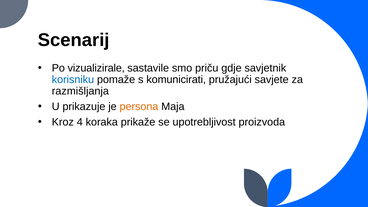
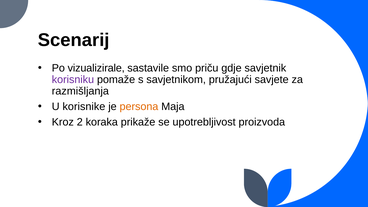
korisniku colour: blue -> purple
komunicirati: komunicirati -> savjetnikom
prikazuje: prikazuje -> korisnike
4: 4 -> 2
